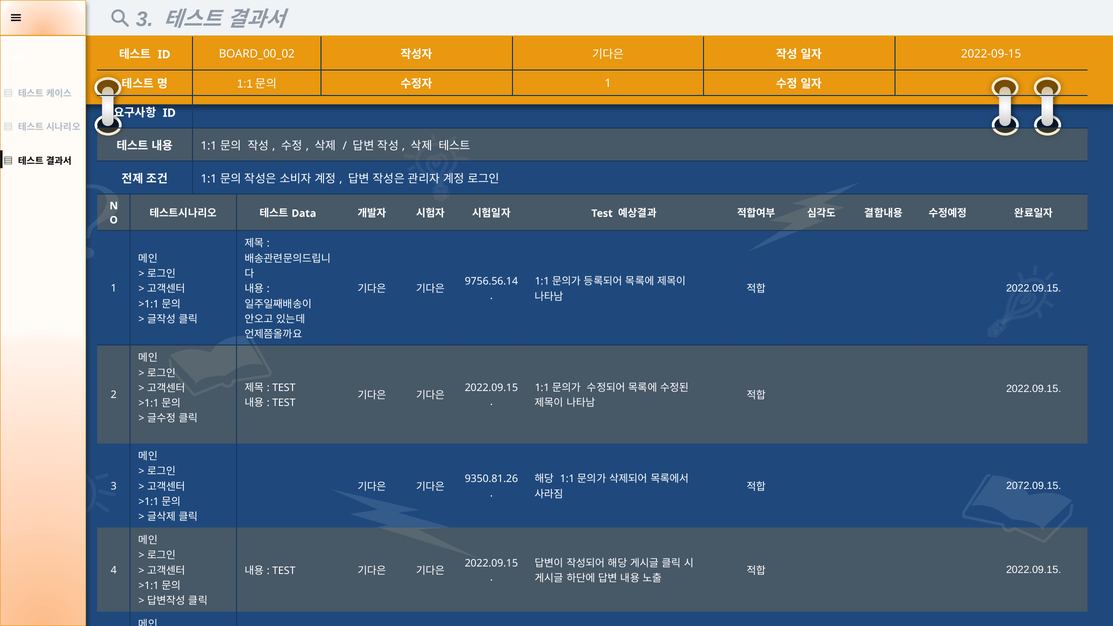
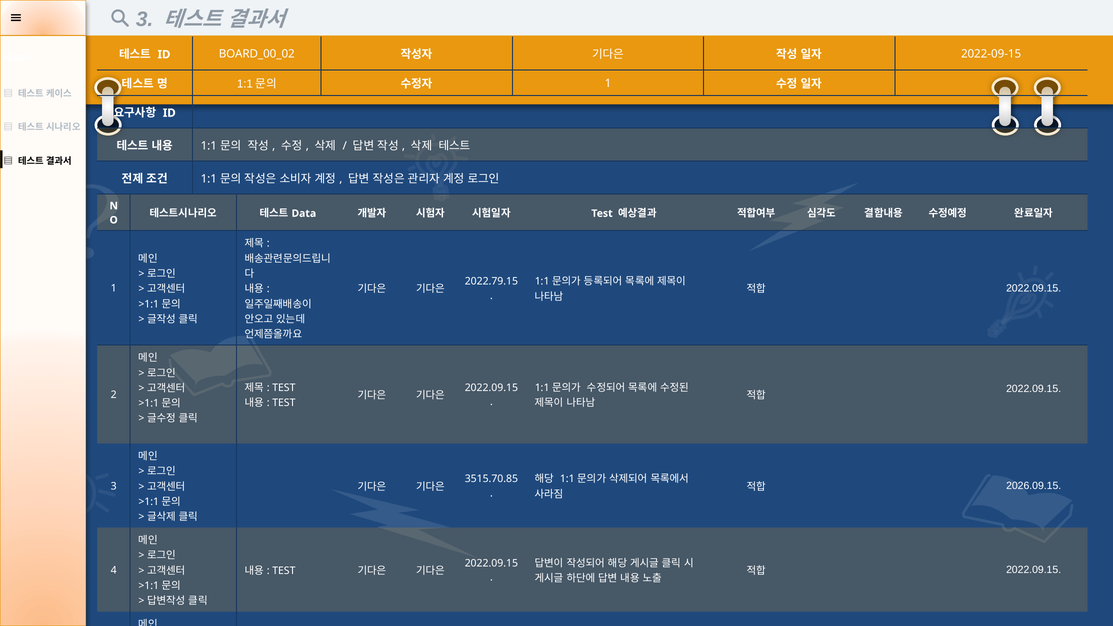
9756.56.14: 9756.56.14 -> 2022.79.15
9350.81.26: 9350.81.26 -> 3515.70.85
2072.09.15: 2072.09.15 -> 2026.09.15
